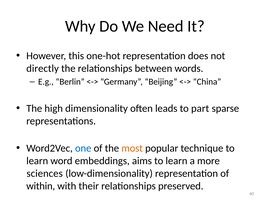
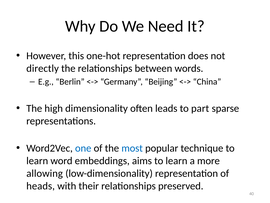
most colour: orange -> blue
sciences: sciences -> allowing
within: within -> heads
